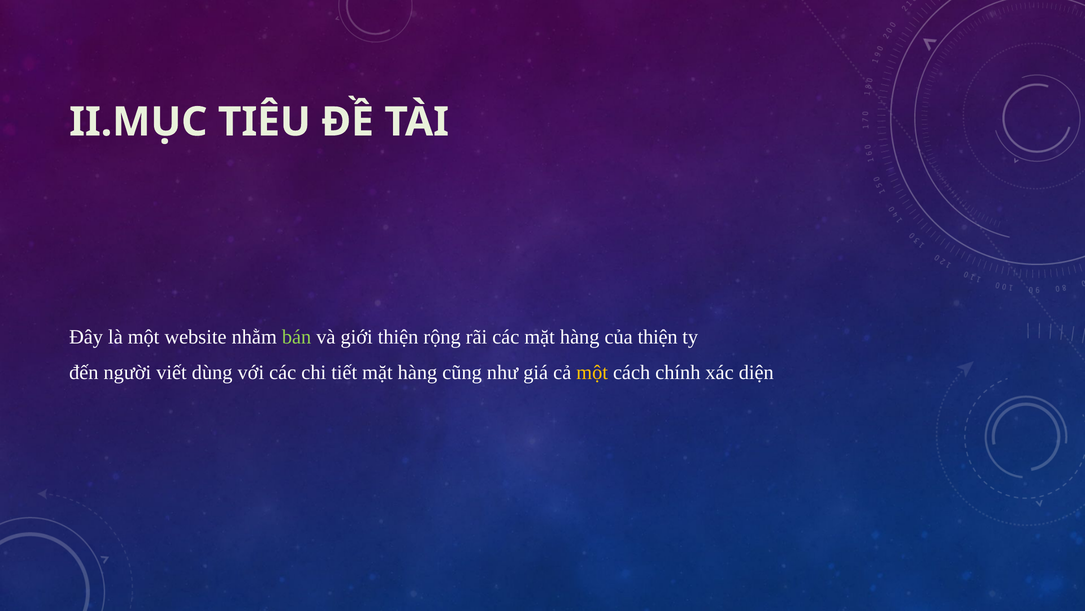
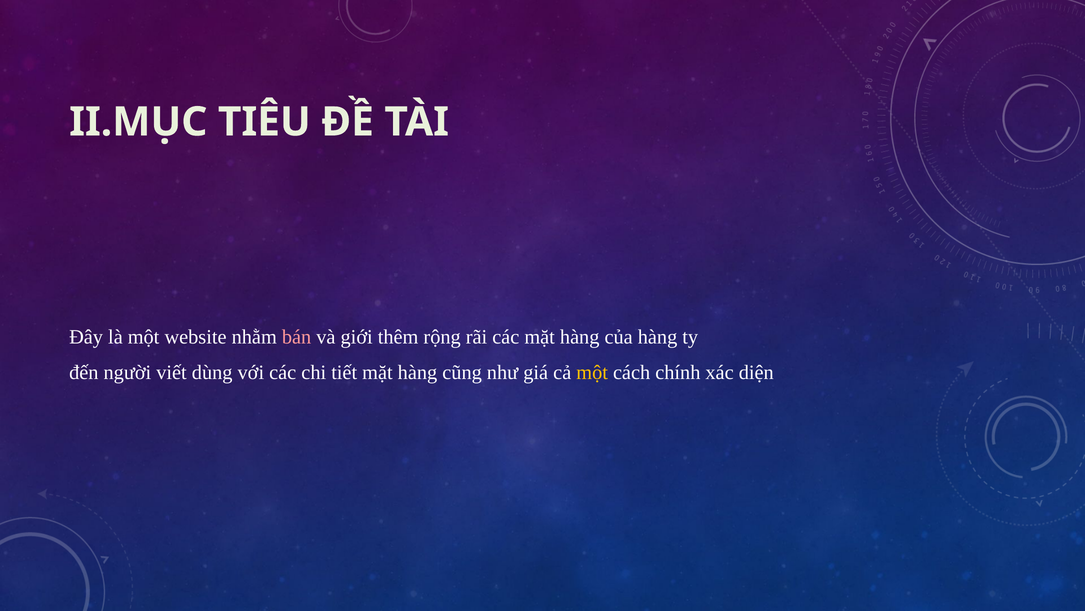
bán colour: light green -> pink
giới thiện: thiện -> thêm
của thiện: thiện -> hàng
